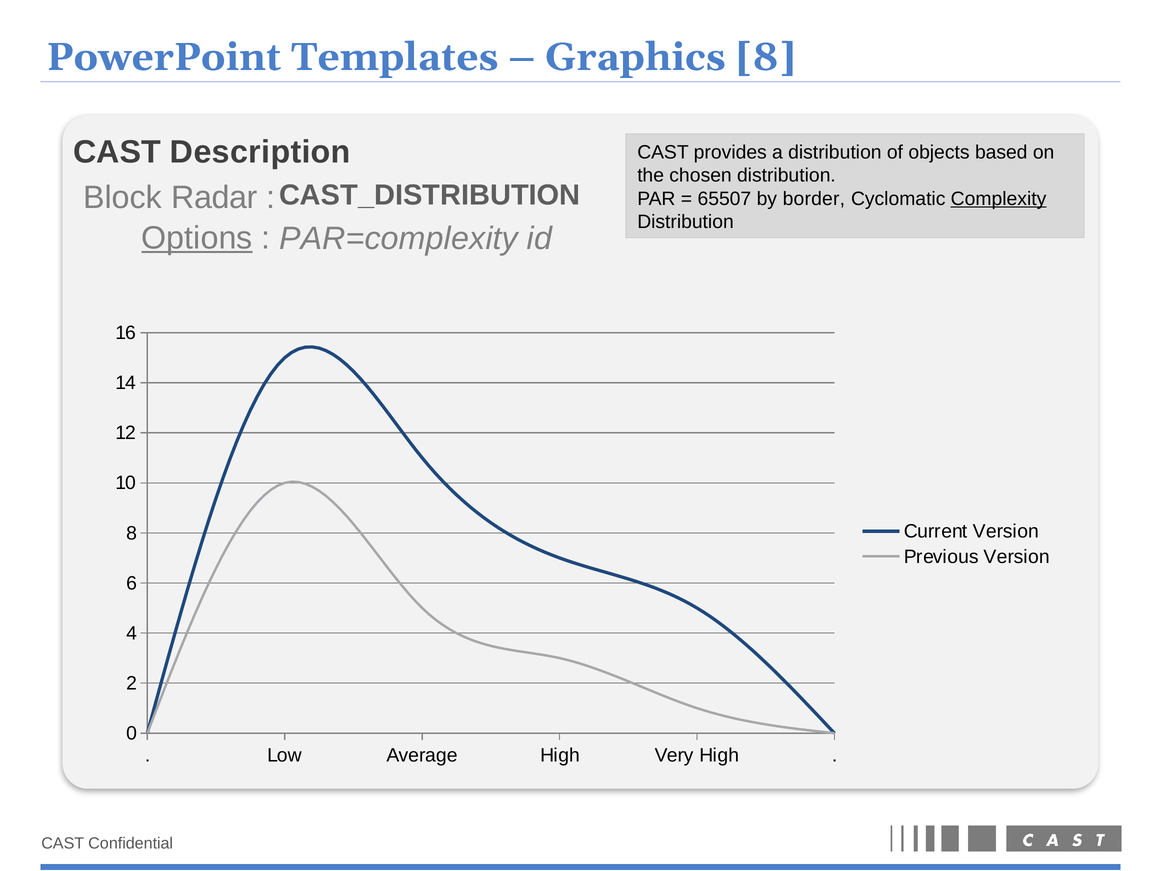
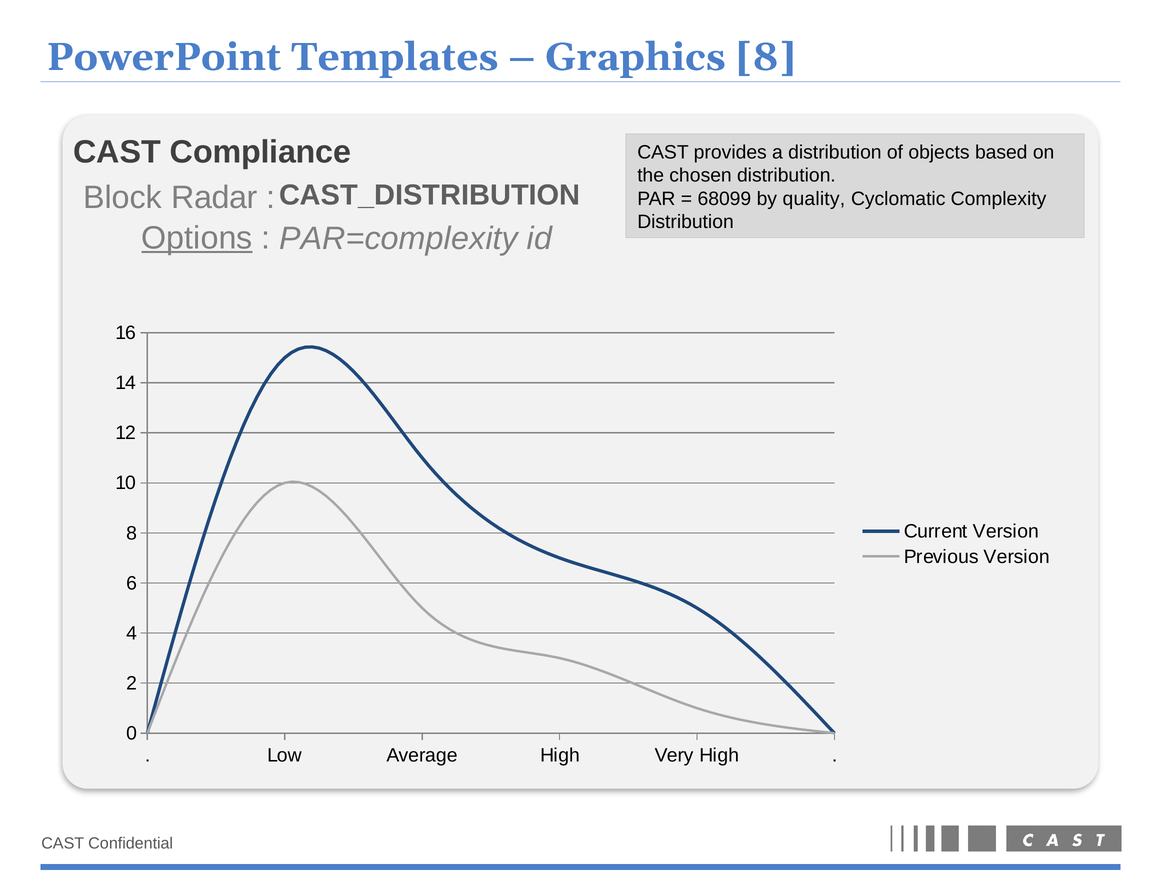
Description: Description -> Compliance
65507: 65507 -> 68099
border: border -> quality
Complexity underline: present -> none
